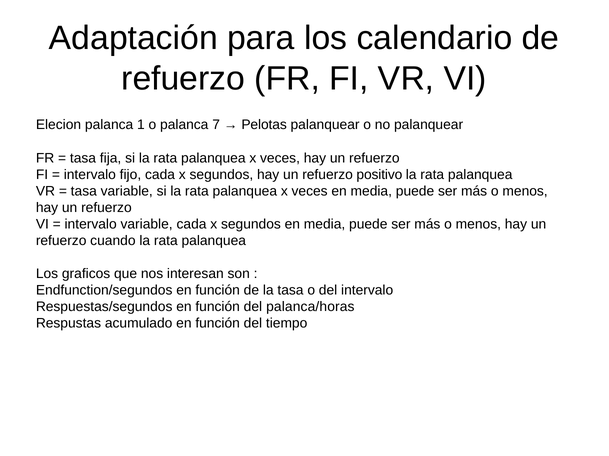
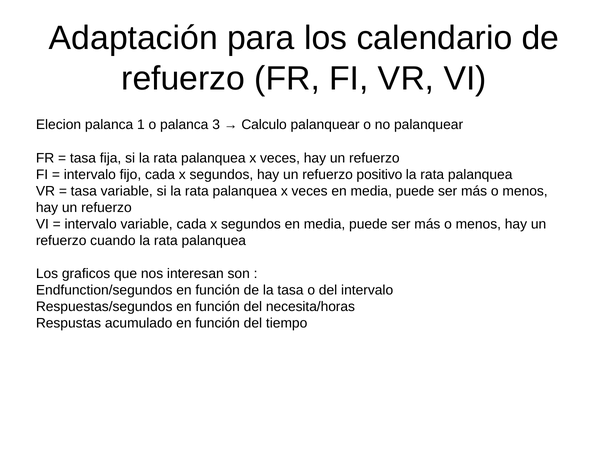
7: 7 -> 3
Pelotas: Pelotas -> Calculo
palanca/horas: palanca/horas -> necesita/horas
